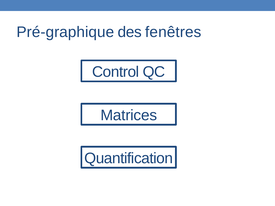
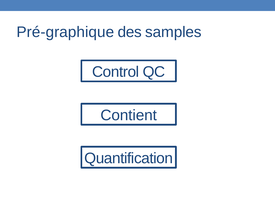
fenêtres: fenêtres -> samples
Matrices: Matrices -> Contient
